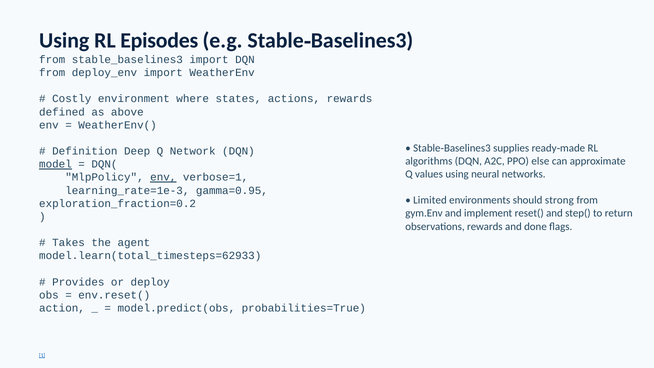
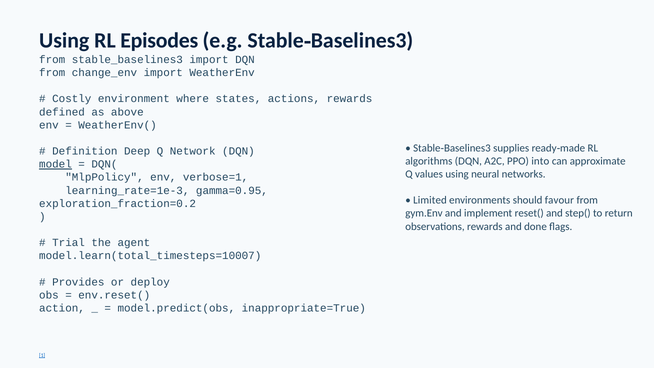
deploy_env: deploy_env -> change_env
else: else -> into
env at (163, 177) underline: present -> none
strong: strong -> favour
Takes: Takes -> Trial
model.learn(total_timesteps=62933: model.learn(total_timesteps=62933 -> model.learn(total_timesteps=10007
probabilities=True: probabilities=True -> inappropriate=True
